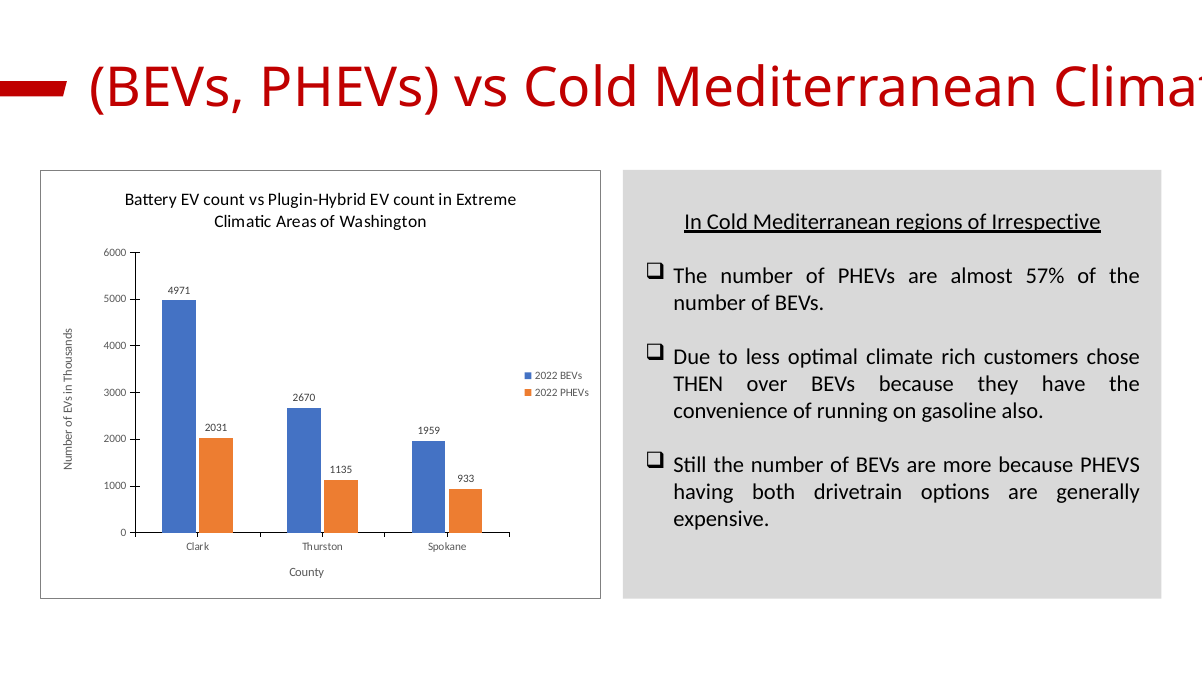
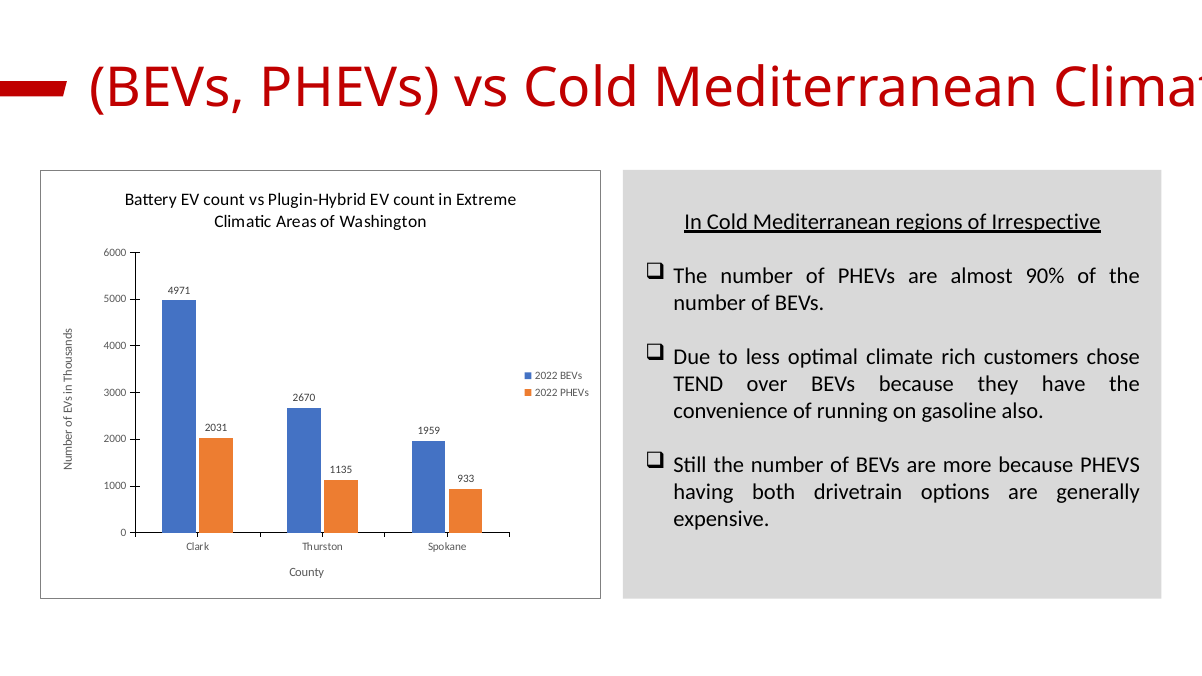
57%: 57% -> 90%
THEN: THEN -> TEND
